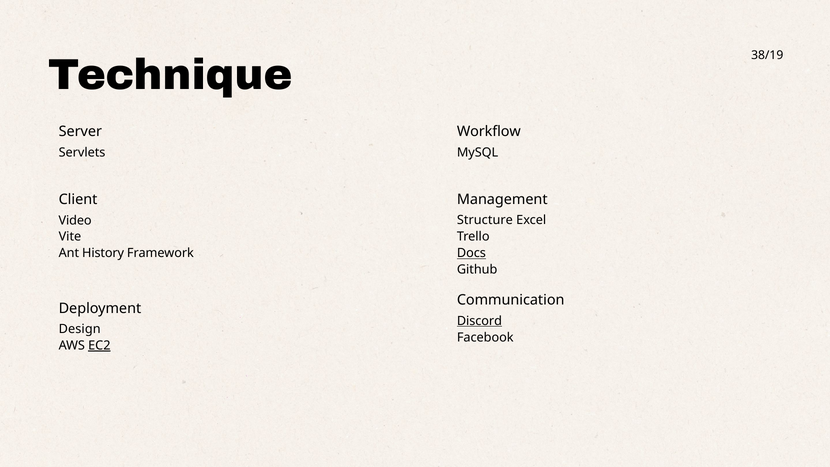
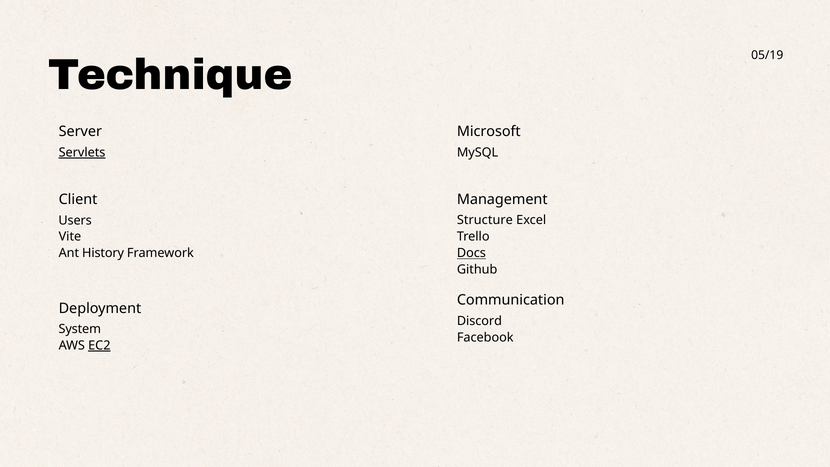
38/19: 38/19 -> 05/19
Workflow: Workflow -> Microsoft
Servlets underline: none -> present
Video: Video -> Users
Discord underline: present -> none
Design: Design -> System
